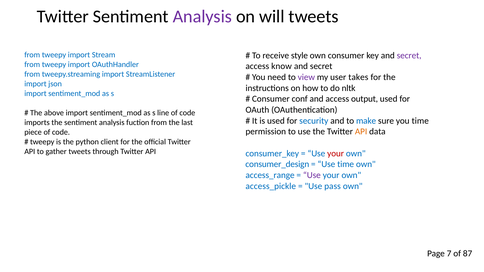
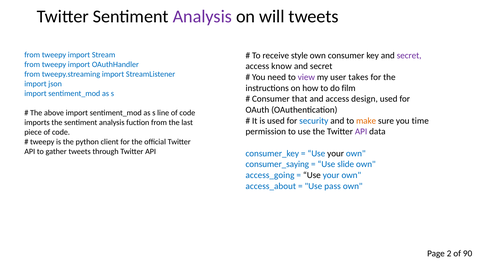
nltk: nltk -> film
conf: conf -> that
output: output -> design
make colour: blue -> orange
API at (361, 132) colour: orange -> purple
your at (336, 154) colour: red -> black
consumer_design: consumer_design -> consumer_saying
Use time: time -> slide
access_range: access_range -> access_going
Use at (312, 175) colour: purple -> black
access_pickle: access_pickle -> access_about
7: 7 -> 2
87: 87 -> 90
